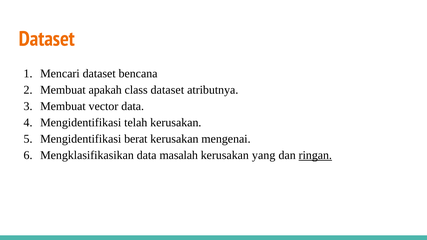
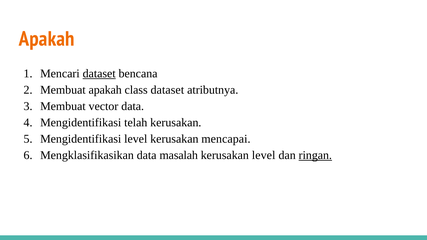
Dataset at (47, 39): Dataset -> Apakah
dataset at (99, 74) underline: none -> present
Mengidentifikasi berat: berat -> level
mengenai: mengenai -> mencapai
kerusakan yang: yang -> level
